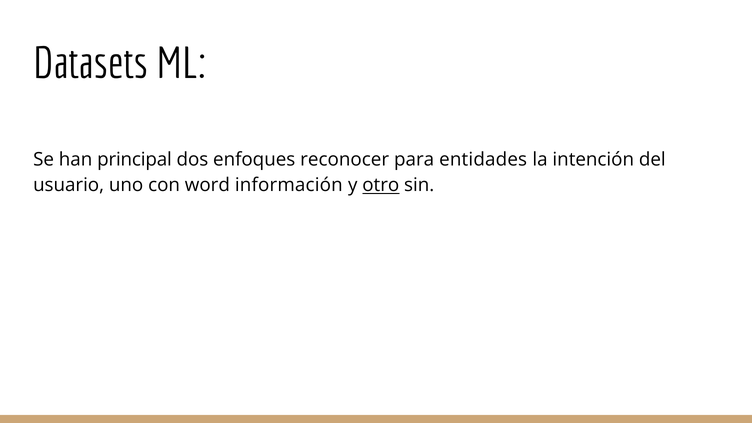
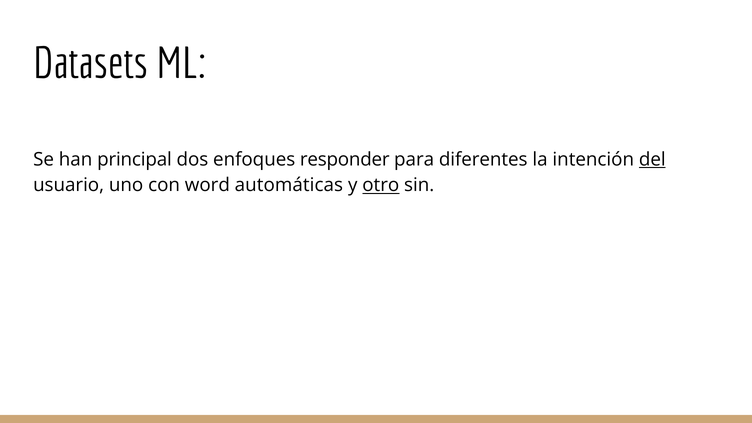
reconocer: reconocer -> responder
entidades: entidades -> diferentes
del underline: none -> present
información: información -> automáticas
